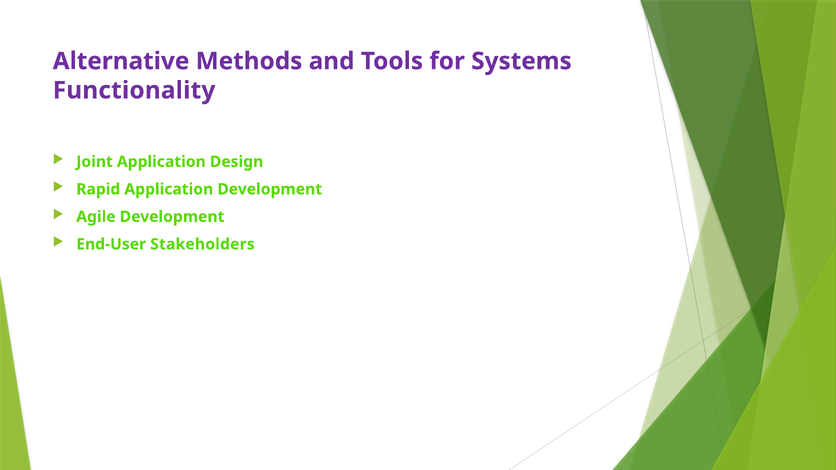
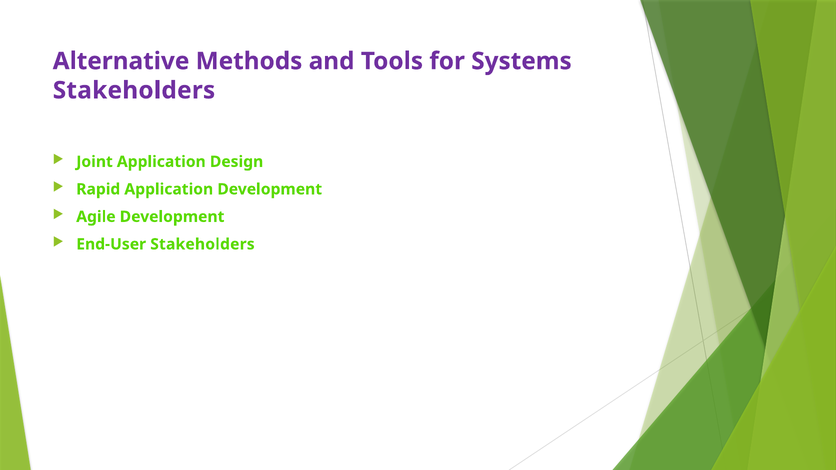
Functionality at (134, 90): Functionality -> Stakeholders
